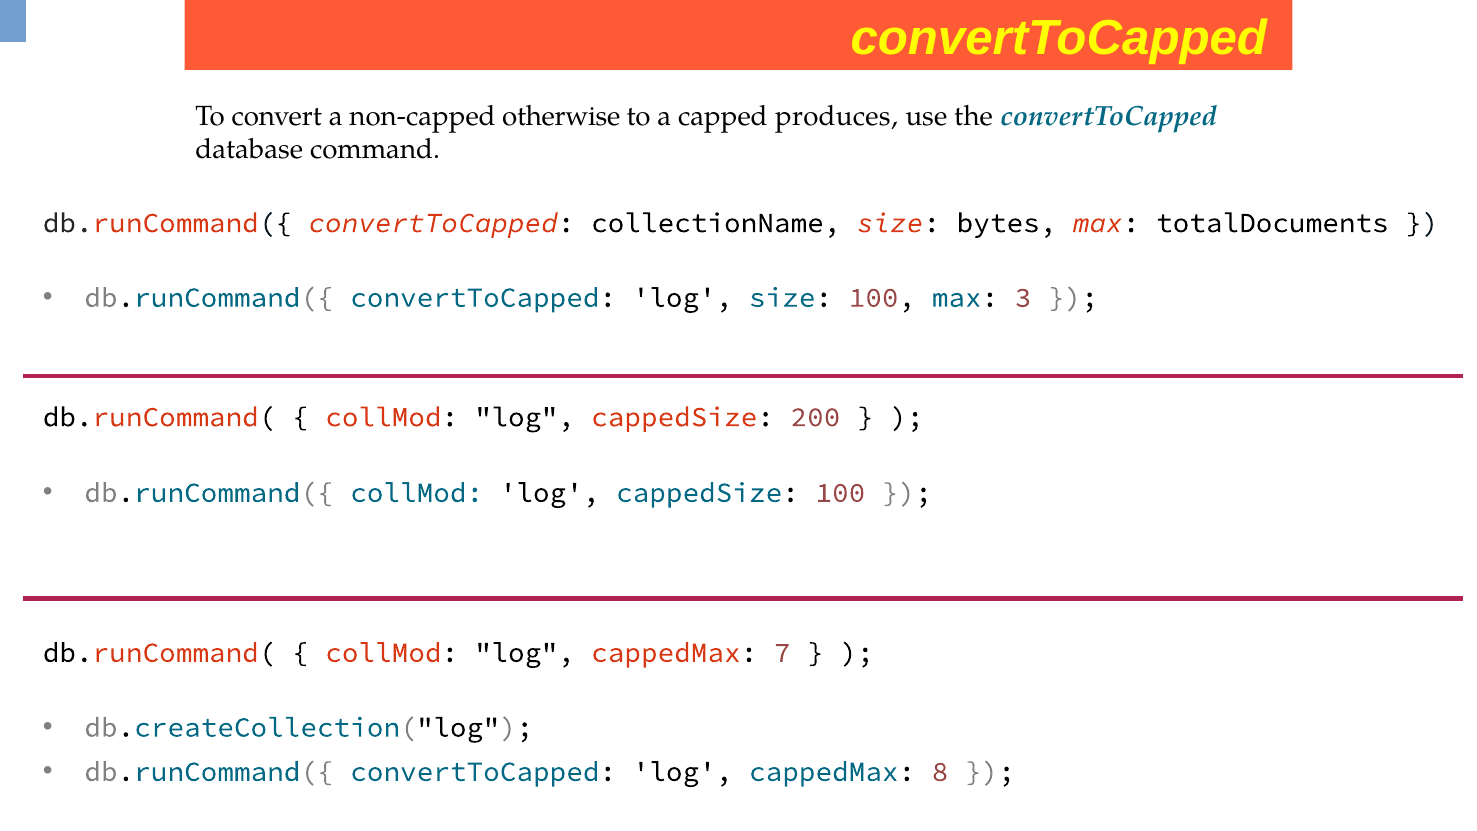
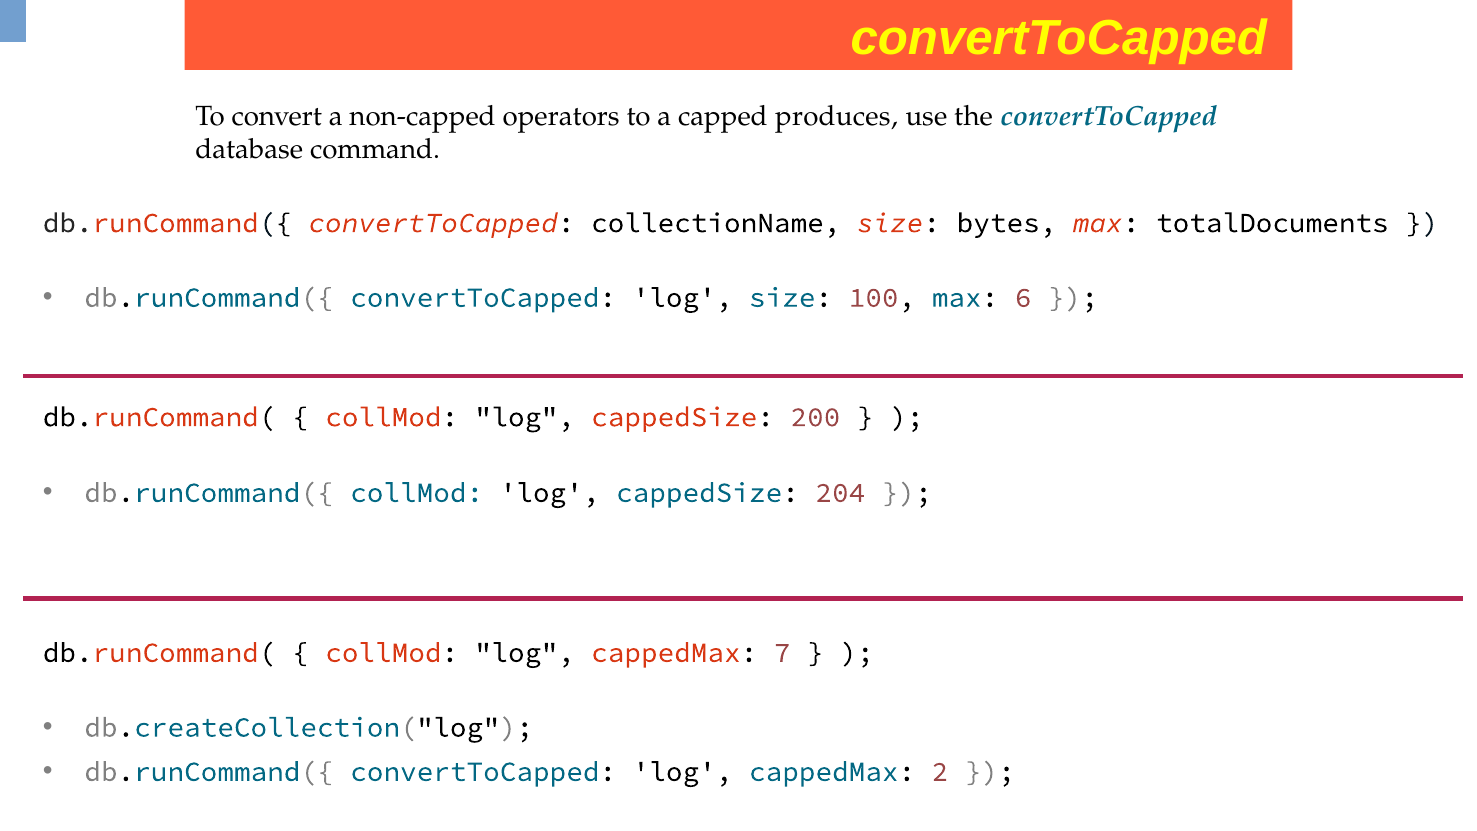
otherwise: otherwise -> operators
3: 3 -> 6
cappedSize 100: 100 -> 204
8: 8 -> 2
